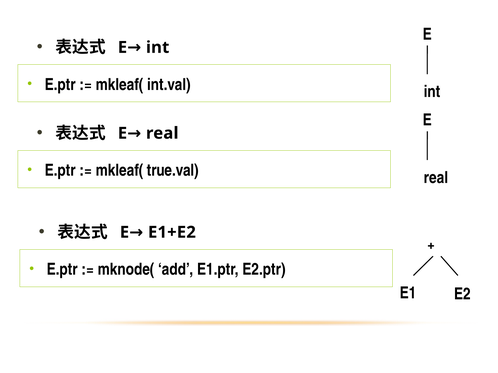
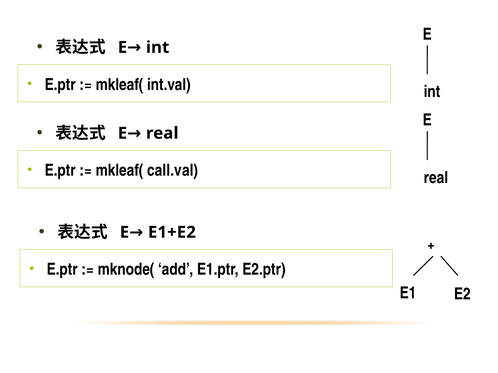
true.val: true.val -> call.val
